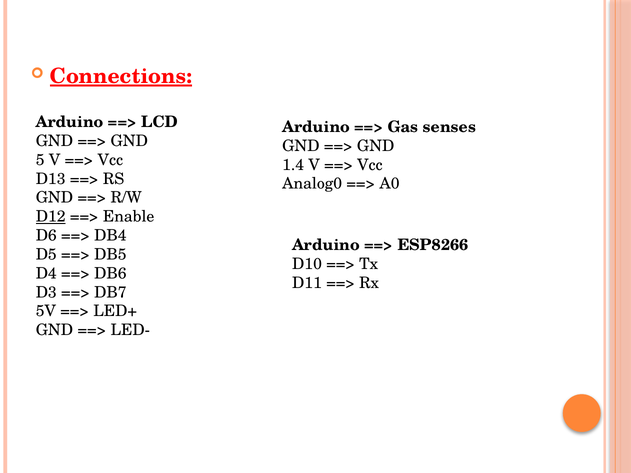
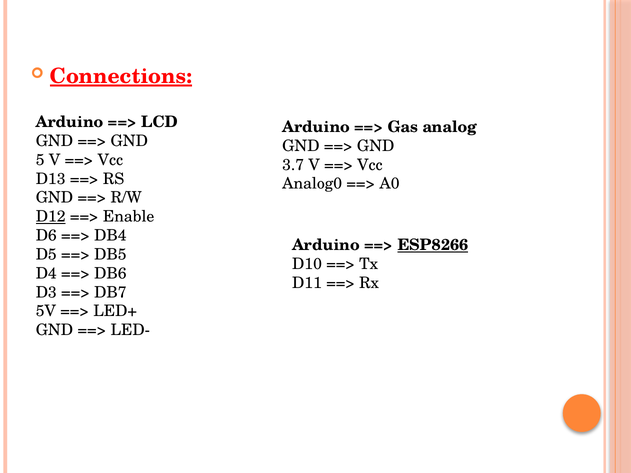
senses: senses -> analog
1.4: 1.4 -> 3.7
ESP8266 underline: none -> present
